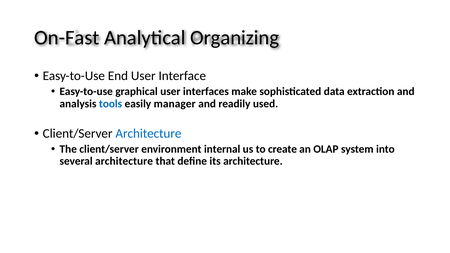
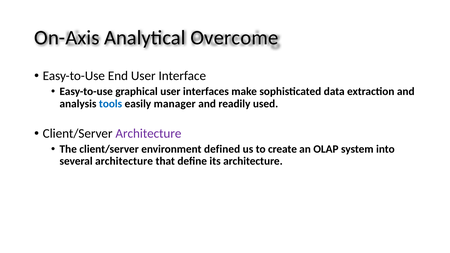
On-Fast: On-Fast -> On-Axis
Organizing: Organizing -> Overcome
Architecture at (148, 134) colour: blue -> purple
internal: internal -> defined
